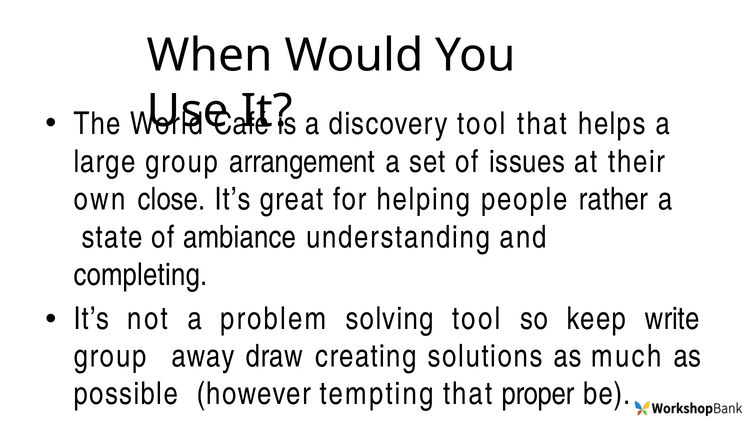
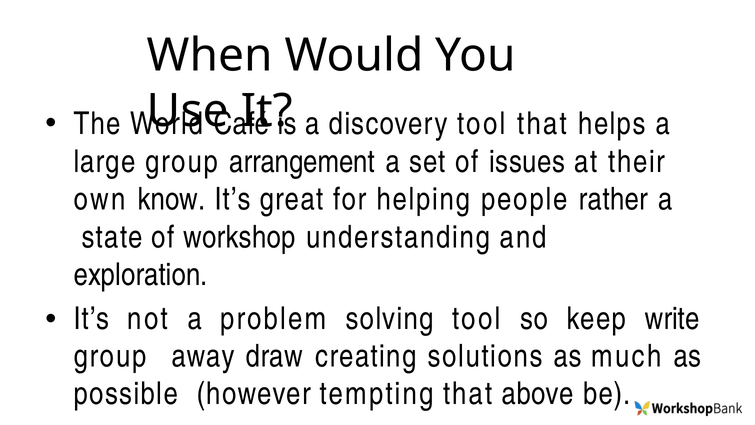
close: close -> know
ambiance: ambiance -> workshop
completing: completing -> exploration
proper: proper -> above
